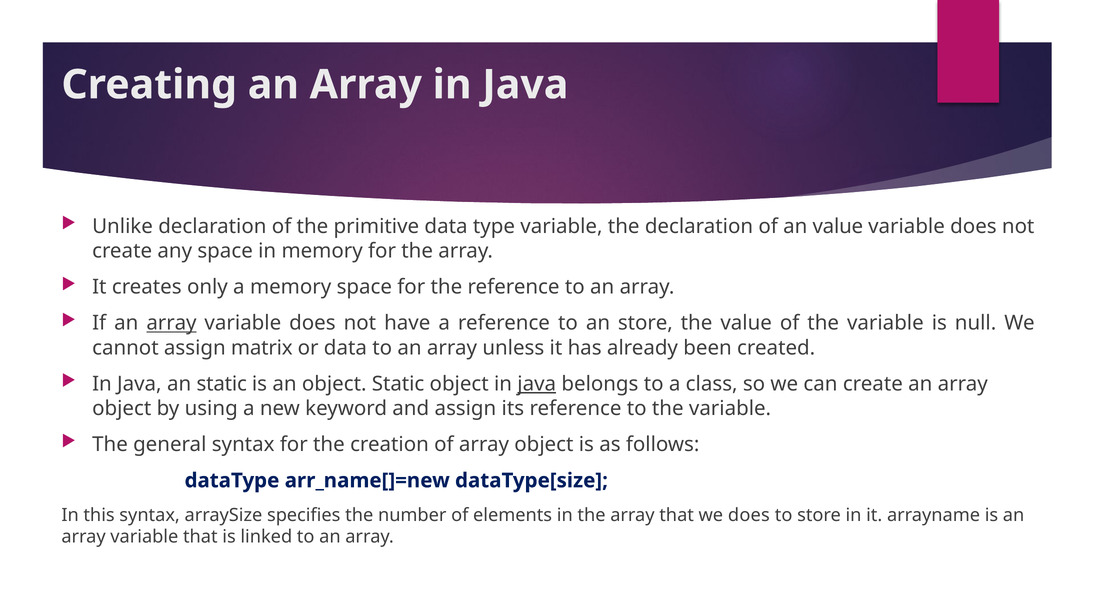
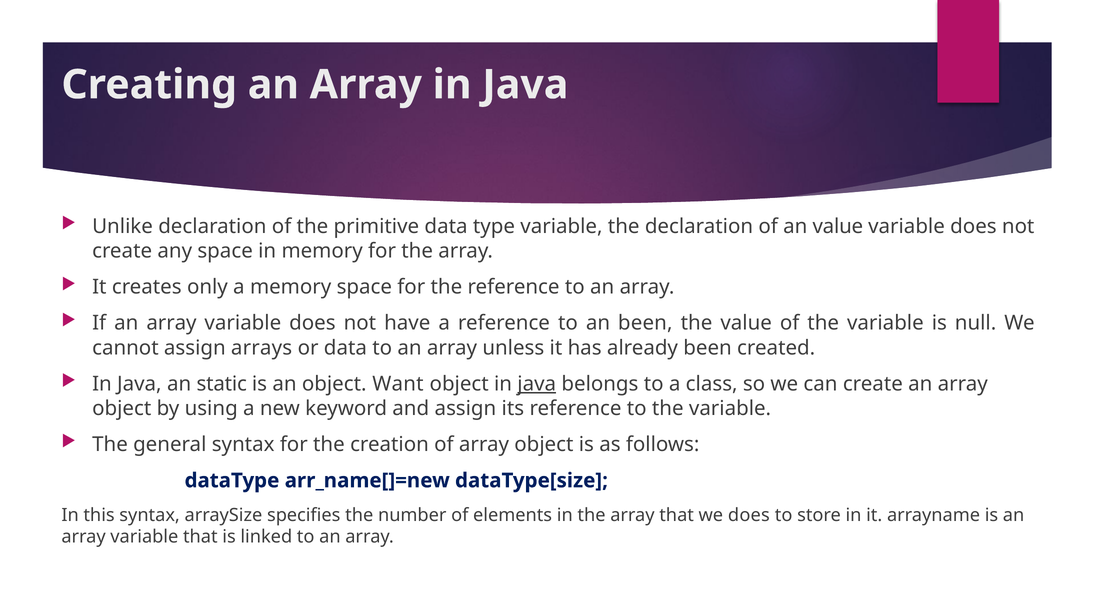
array at (171, 323) underline: present -> none
an store: store -> been
matrix: matrix -> arrays
object Static: Static -> Want
